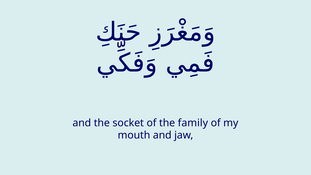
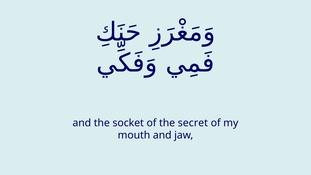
family: family -> secret
